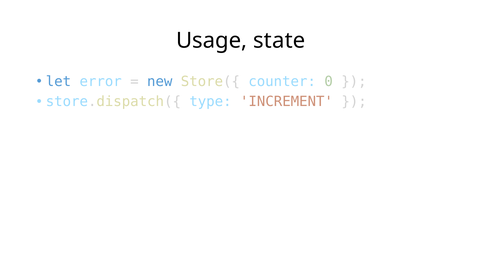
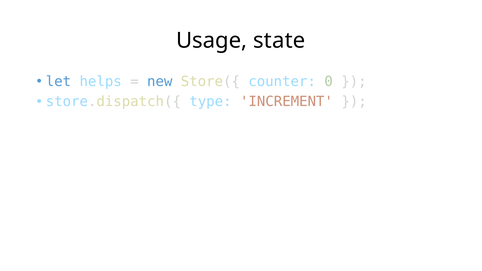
error: error -> helps
